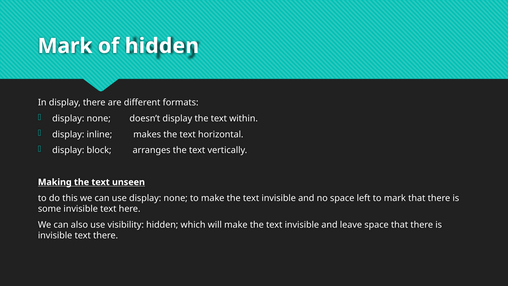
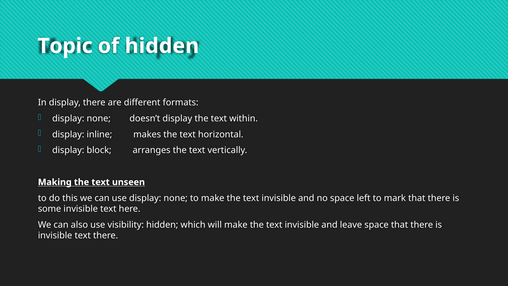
Mark at (65, 46): Mark -> Topic
